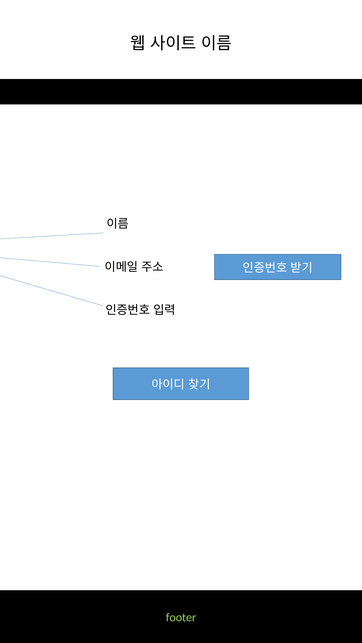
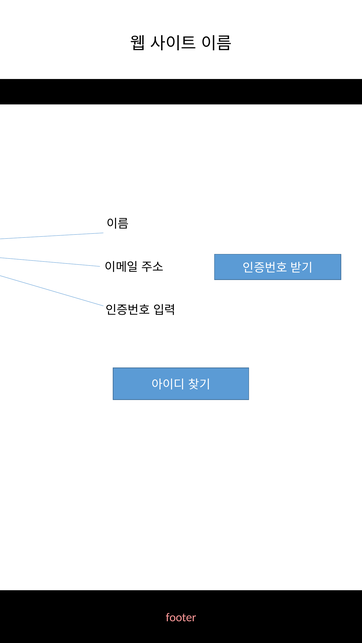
footer colour: light green -> pink
